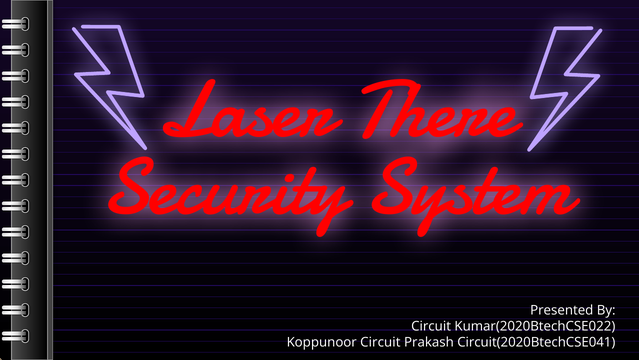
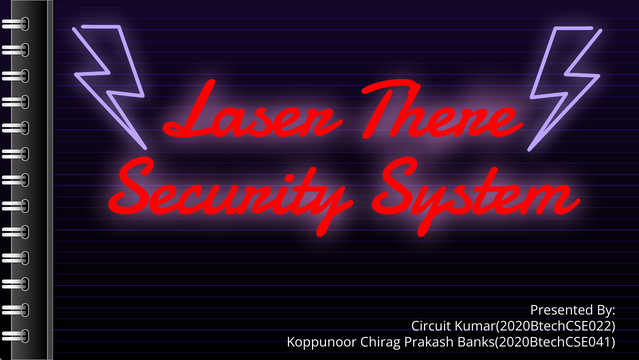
Koppunoor Circuit: Circuit -> Chirag
Circuit(2020BtechCSE041: Circuit(2020BtechCSE041 -> Banks(2020BtechCSE041
